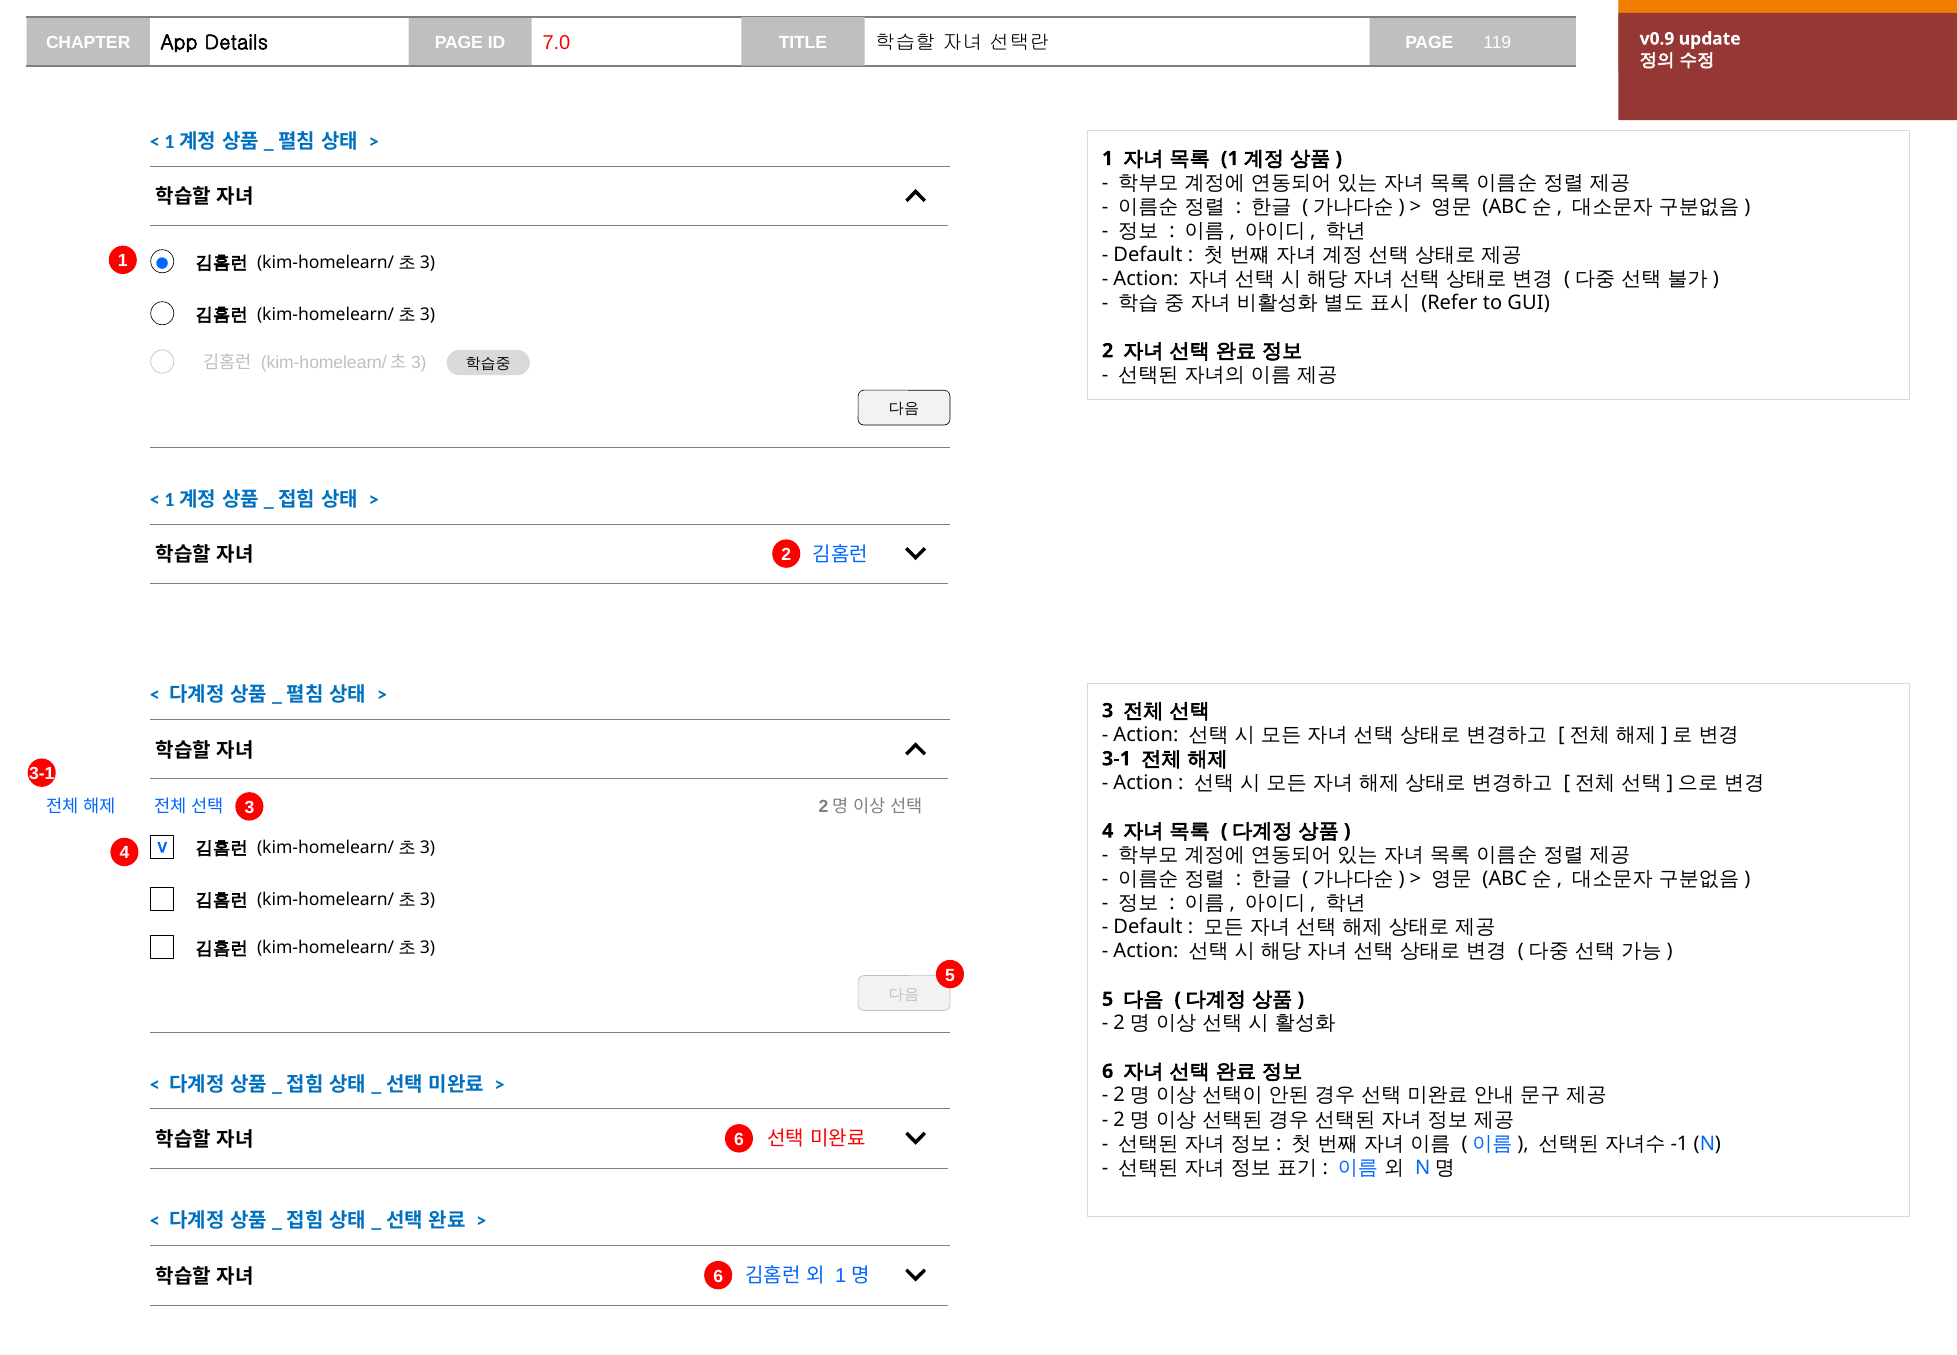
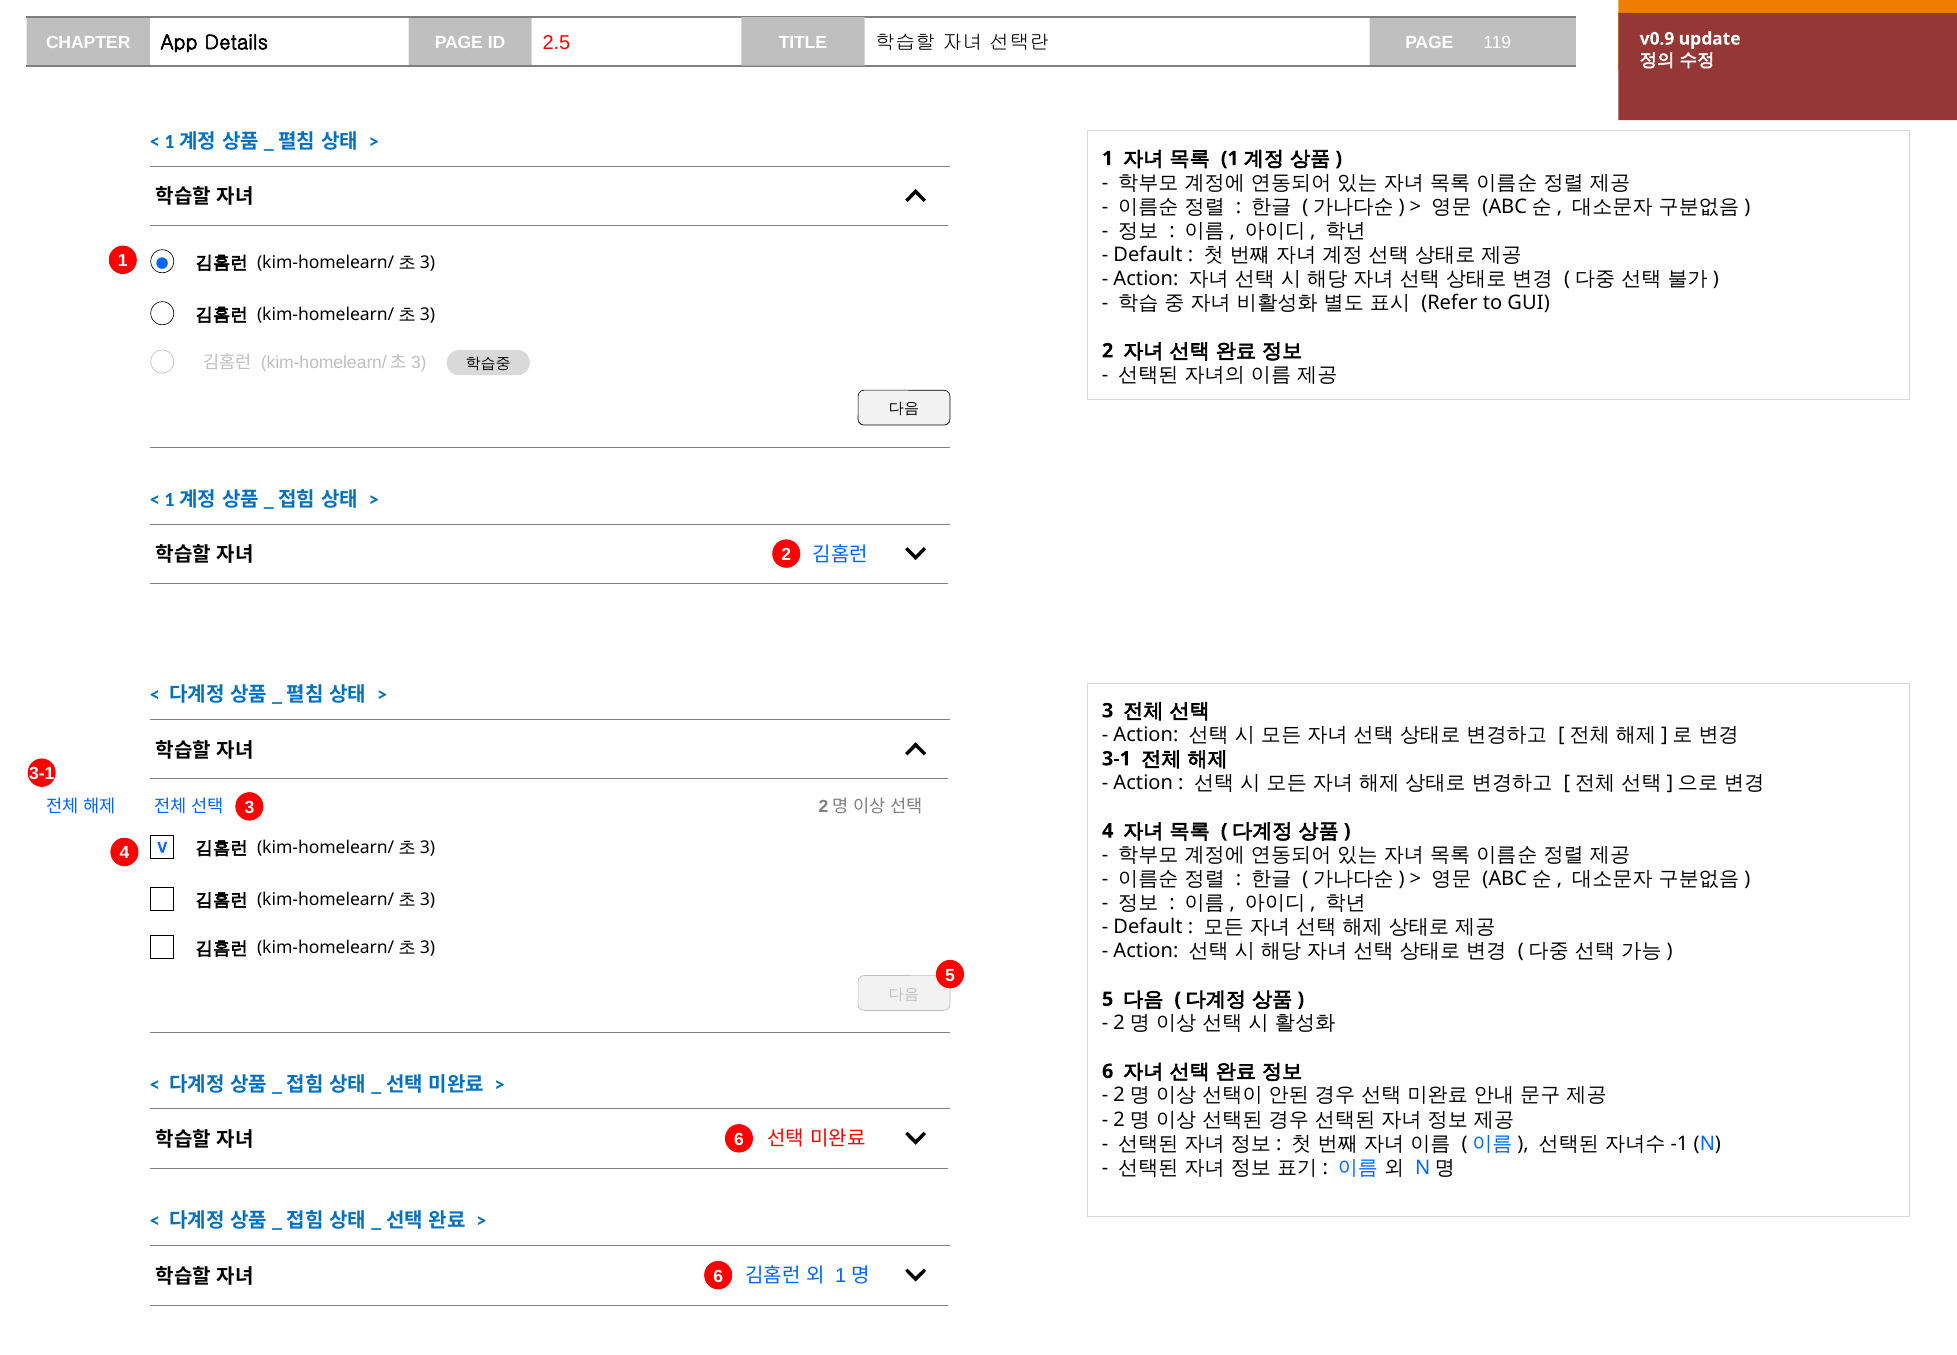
7.0: 7.0 -> 2.5
